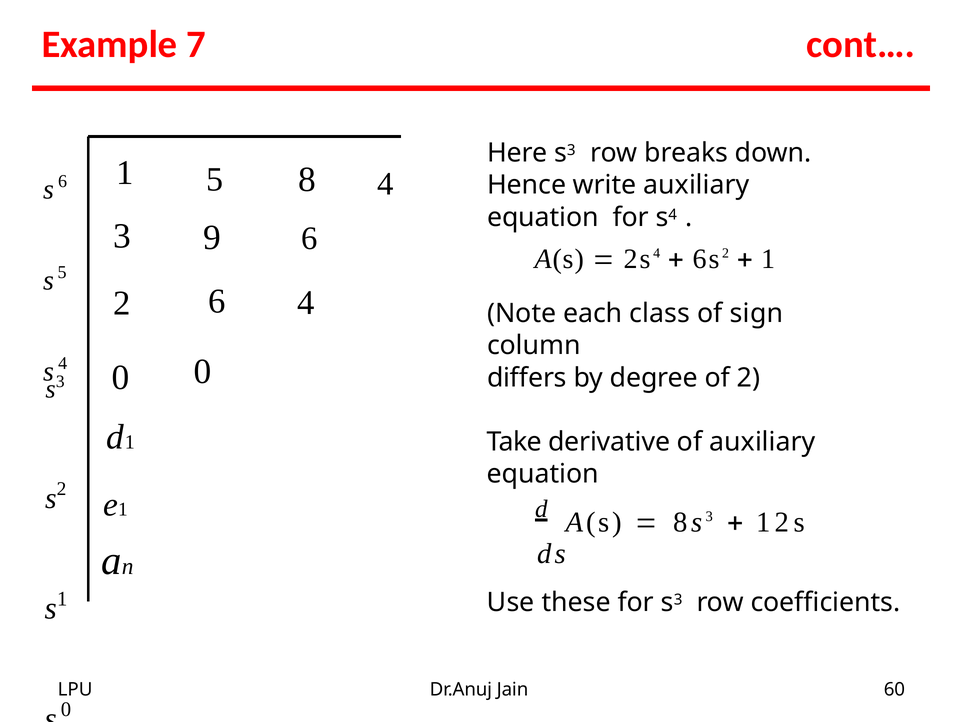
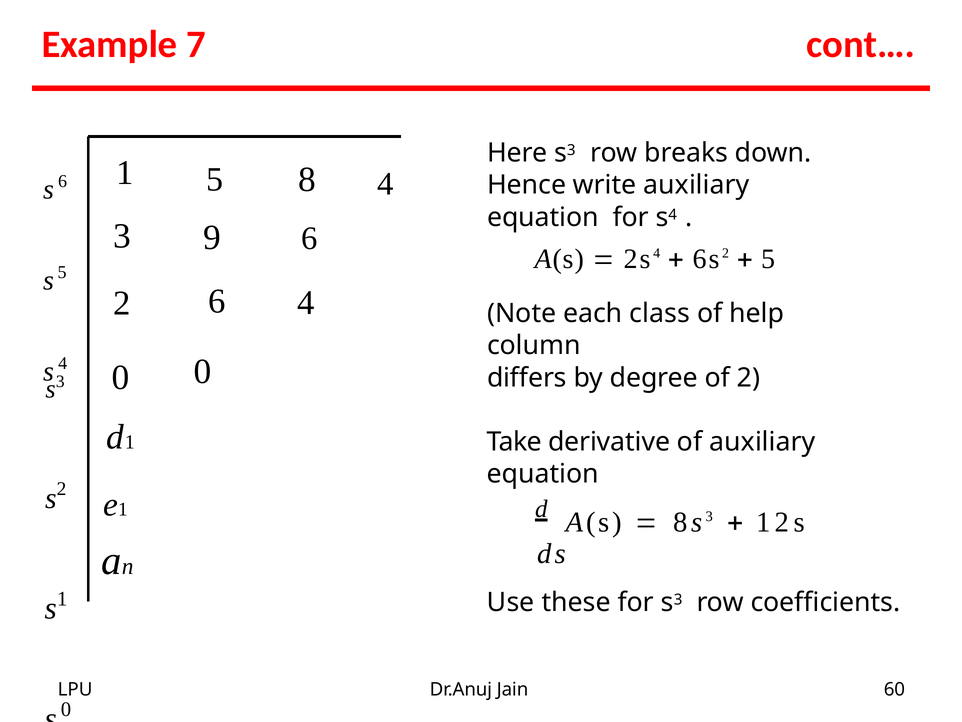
1 at (769, 259): 1 -> 5
sign: sign -> help
